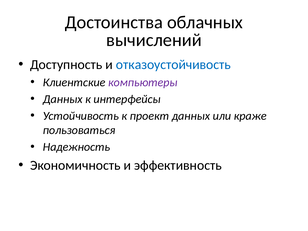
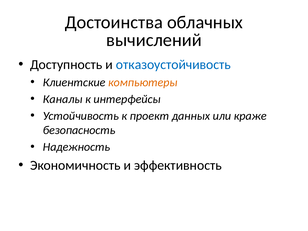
компьютеры colour: purple -> orange
Данных at (63, 99): Данных -> Каналы
пользоваться: пользоваться -> безопасность
